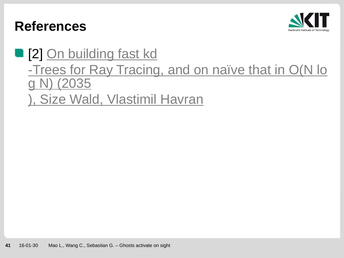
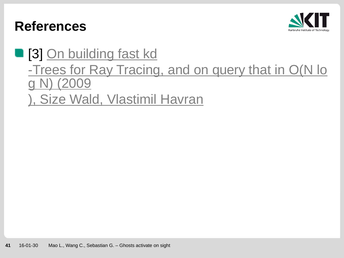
2: 2 -> 3
naïve: naïve -> query
2035: 2035 -> 2009
